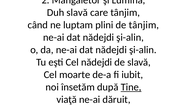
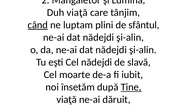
Duh slavă: slavă -> viaţă
când underline: none -> present
de tânjim: tânjim -> sfântul
